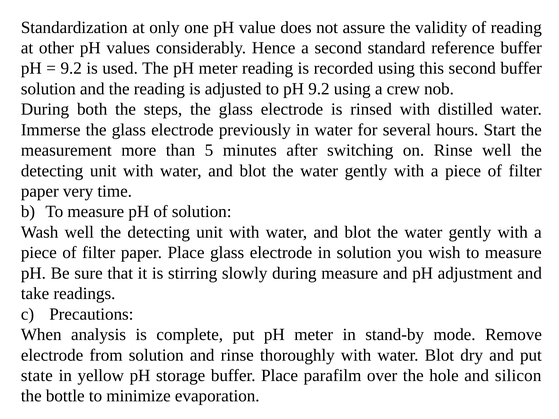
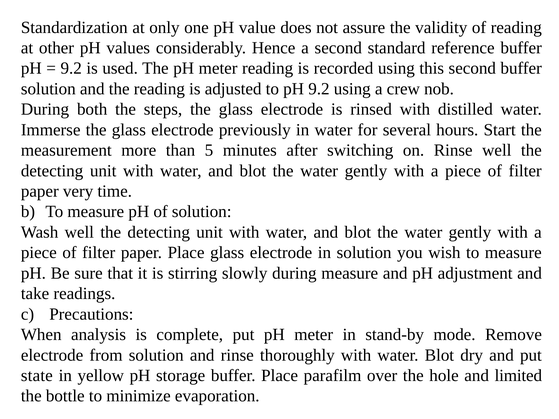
silicon: silicon -> limited
